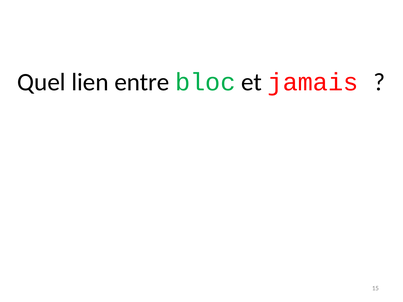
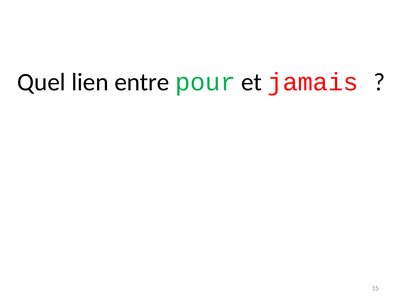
bloc: bloc -> pour
